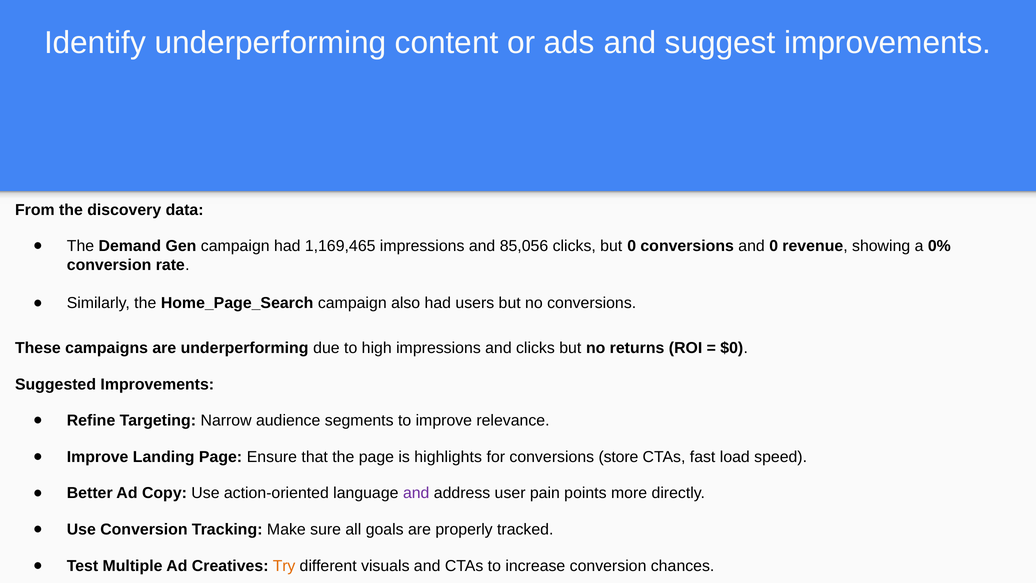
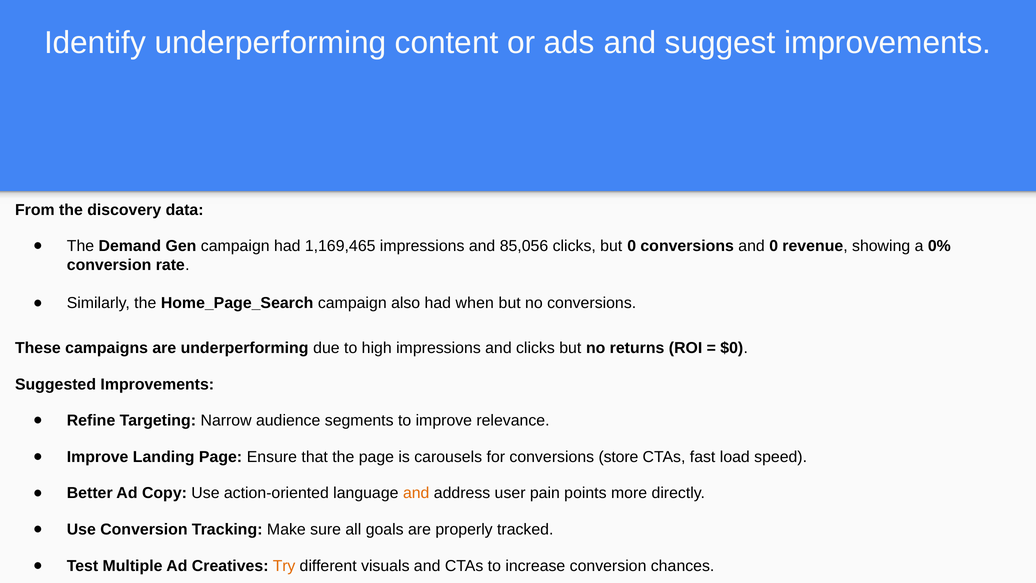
users: users -> when
highlights: highlights -> carousels
and at (416, 493) colour: purple -> orange
